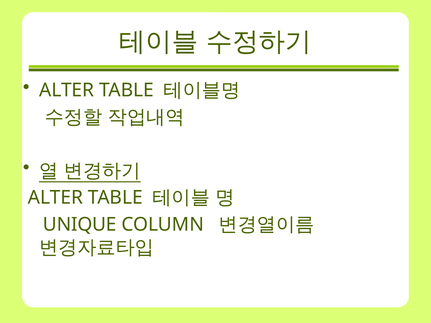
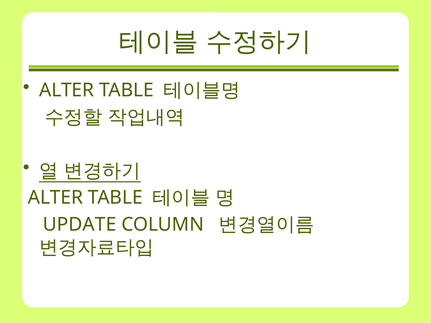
UNIQUE: UNIQUE -> UPDATE
